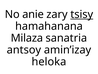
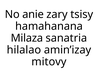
tsisy underline: present -> none
antsoy: antsoy -> hilalao
heloka: heloka -> mitovy
